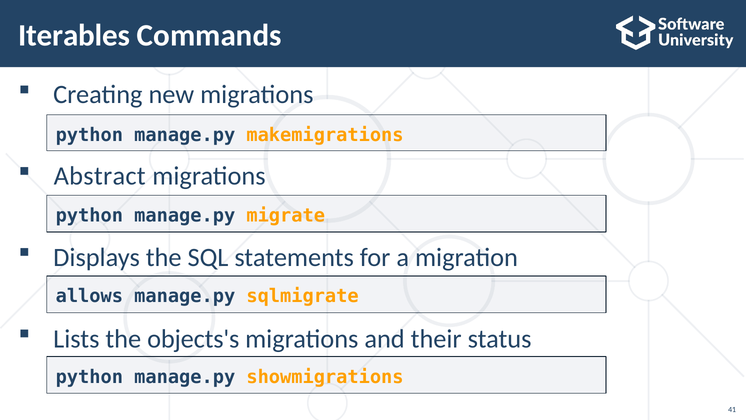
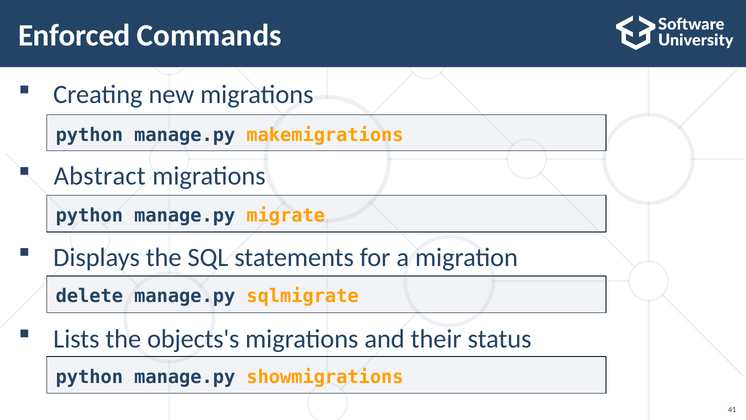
Iterables: Iterables -> Enforced
allows: allows -> delete
